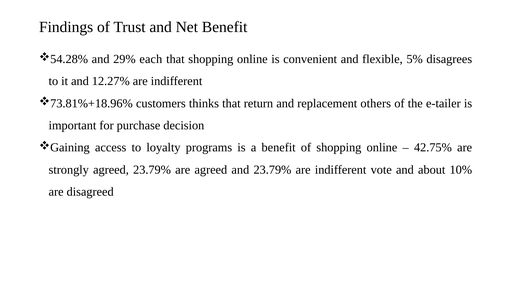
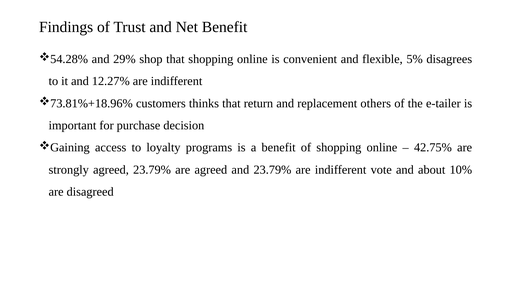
each: each -> shop
